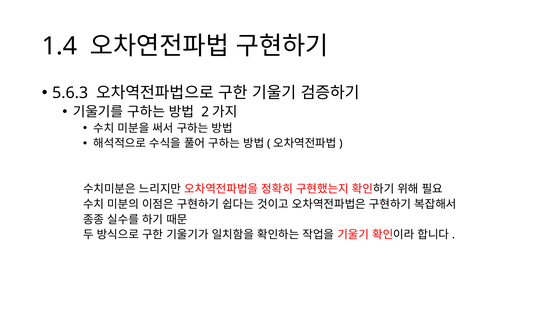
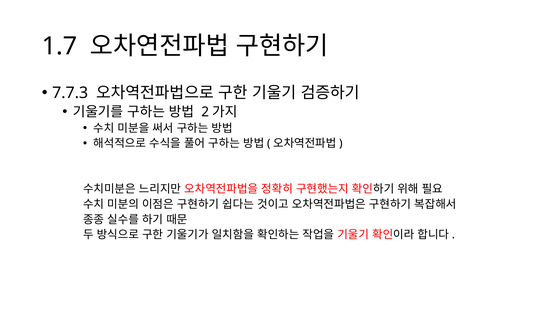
1.4: 1.4 -> 1.7
5.6.3: 5.6.3 -> 7.7.3
